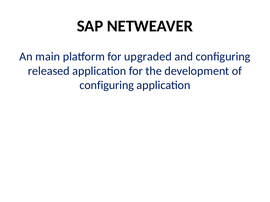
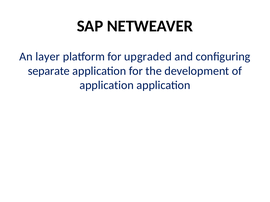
main: main -> layer
released: released -> separate
configuring at (107, 85): configuring -> application
